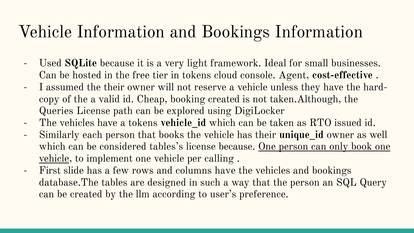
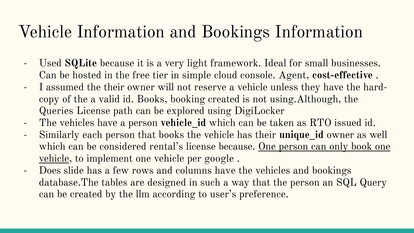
in tokens: tokens -> simple
id Cheap: Cheap -> Books
taken.Although: taken.Although -> using.Although
a tokens: tokens -> person
tables’s: tables’s -> rental’s
calling: calling -> google
First: First -> Does
